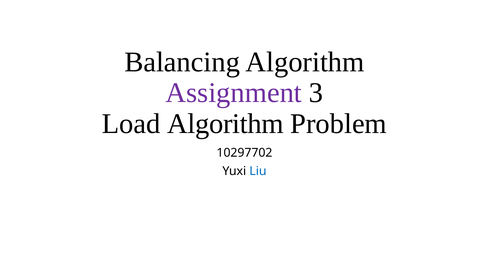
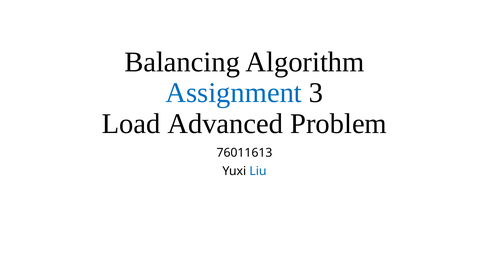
Assignment colour: purple -> blue
Load Algorithm: Algorithm -> Advanced
10297702: 10297702 -> 76011613
